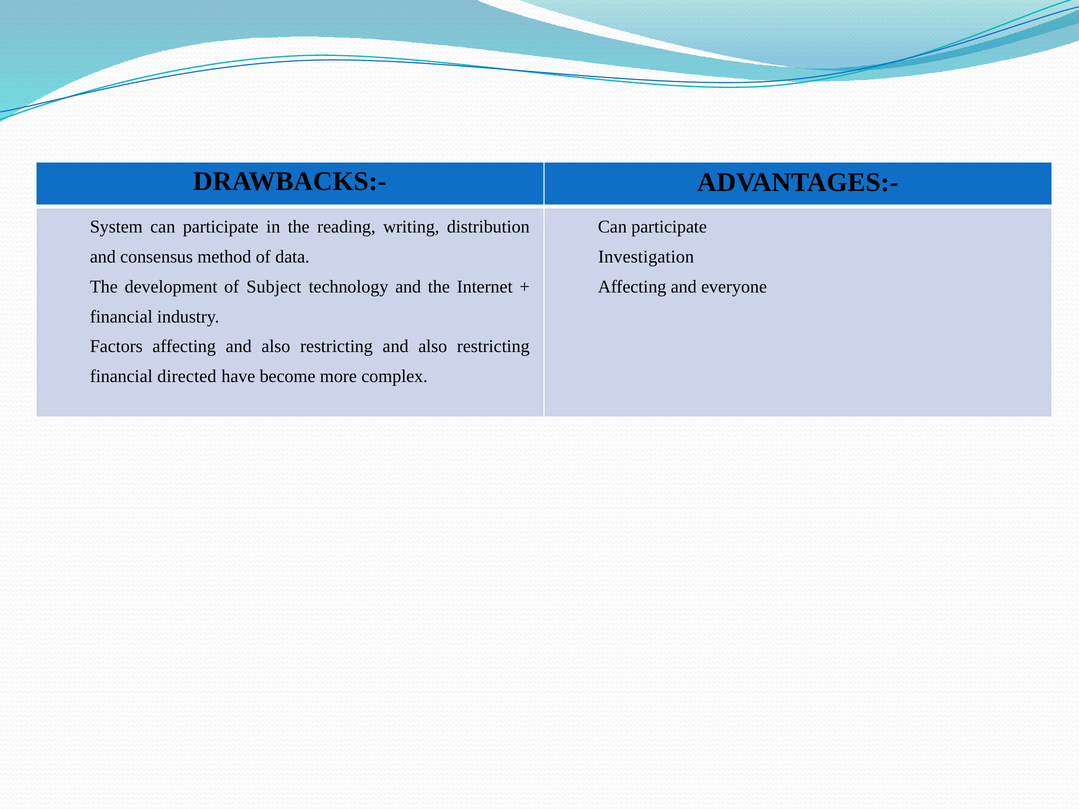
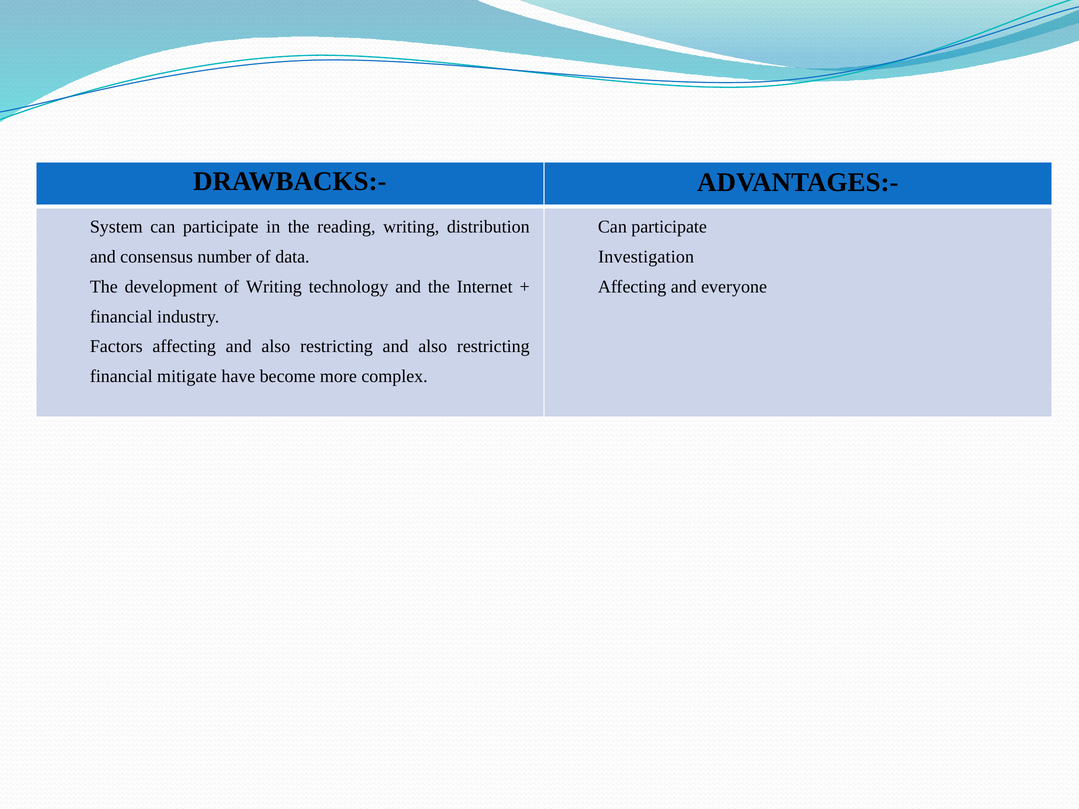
method: method -> number
of Subject: Subject -> Writing
directed: directed -> mitigate
